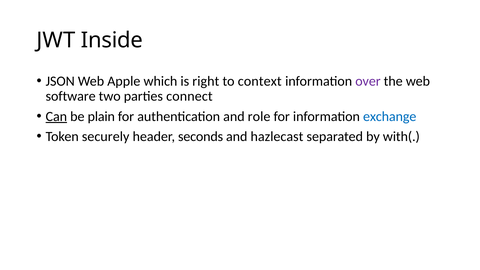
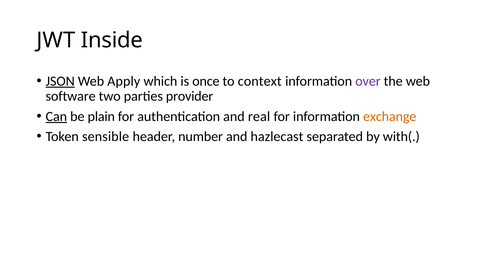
JSON underline: none -> present
Apple: Apple -> Apply
right: right -> once
connect: connect -> provider
role: role -> real
exchange colour: blue -> orange
securely: securely -> sensible
seconds: seconds -> number
